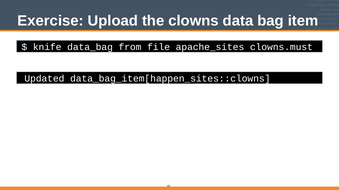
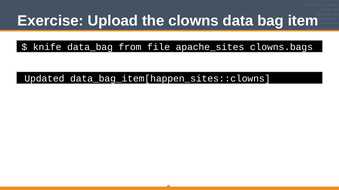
clowns.must: clowns.must -> clowns.bags
